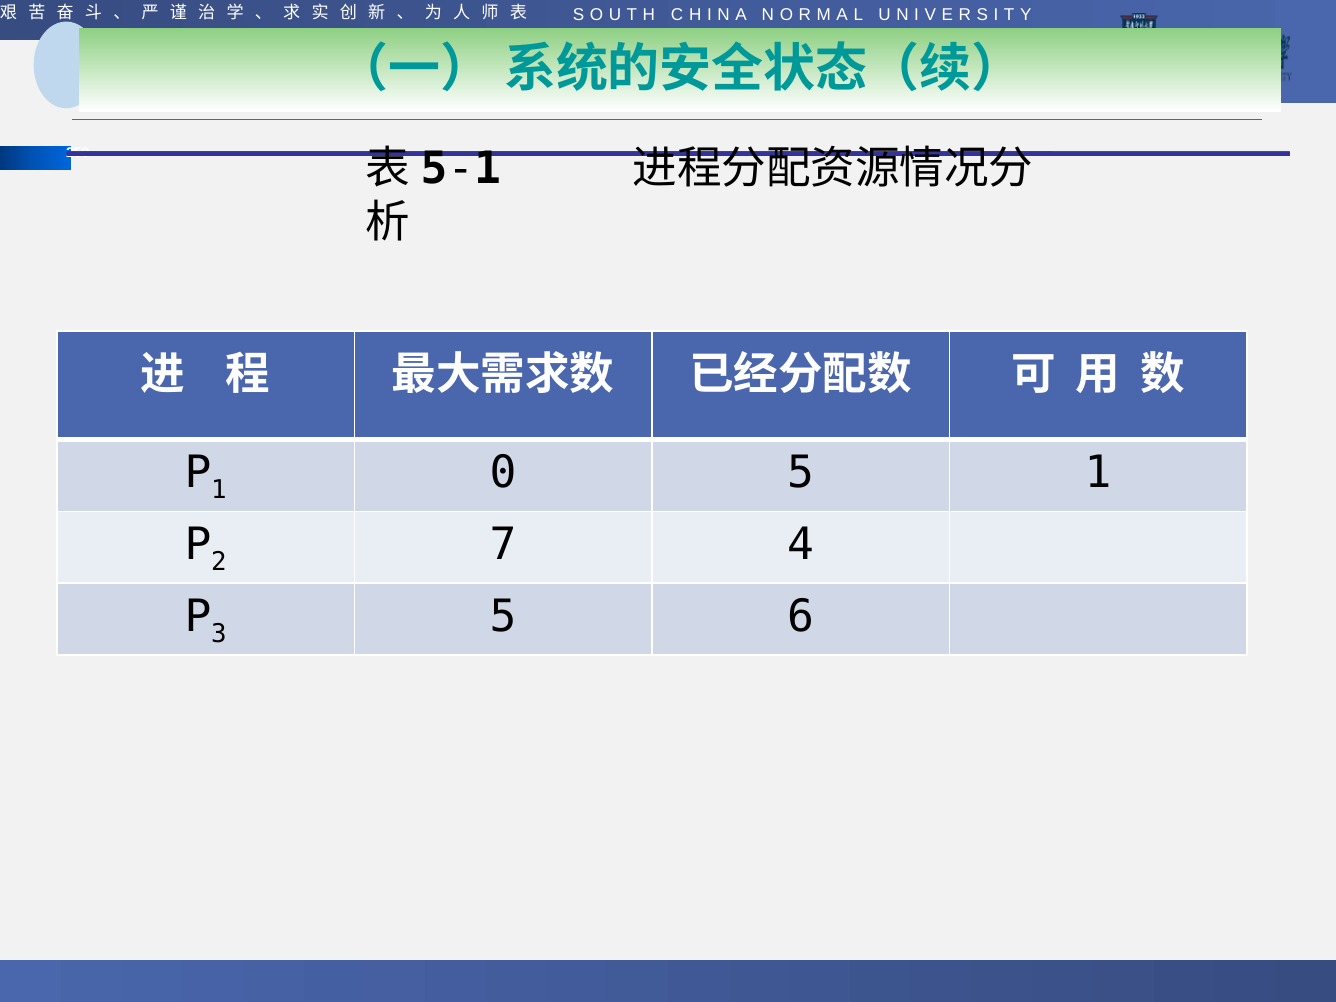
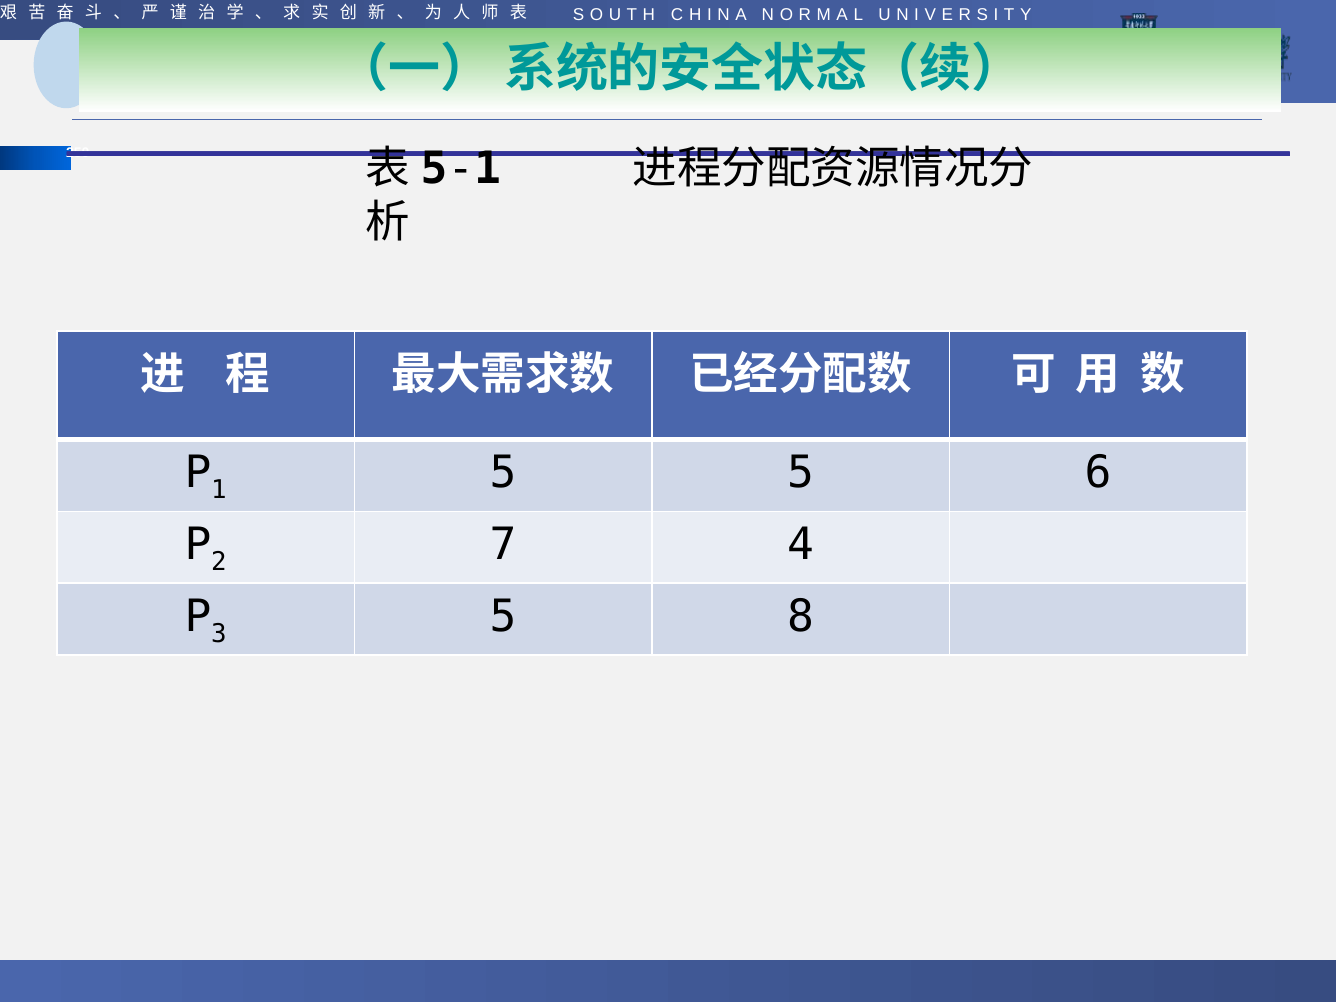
0 at (503, 473): 0 -> 5
5 1: 1 -> 6
6: 6 -> 8
